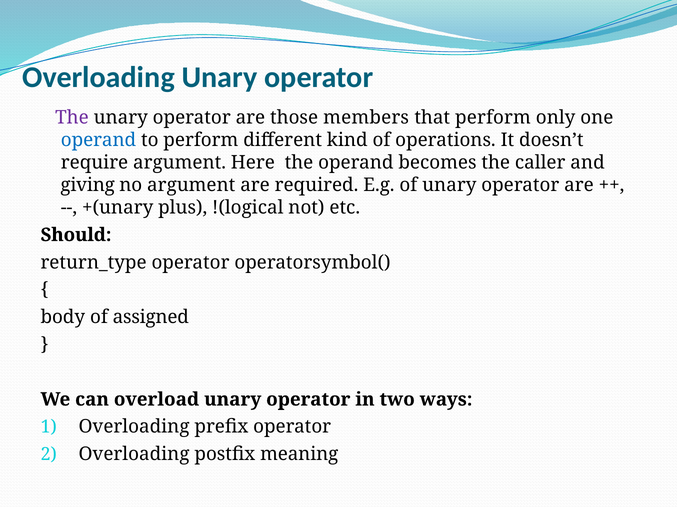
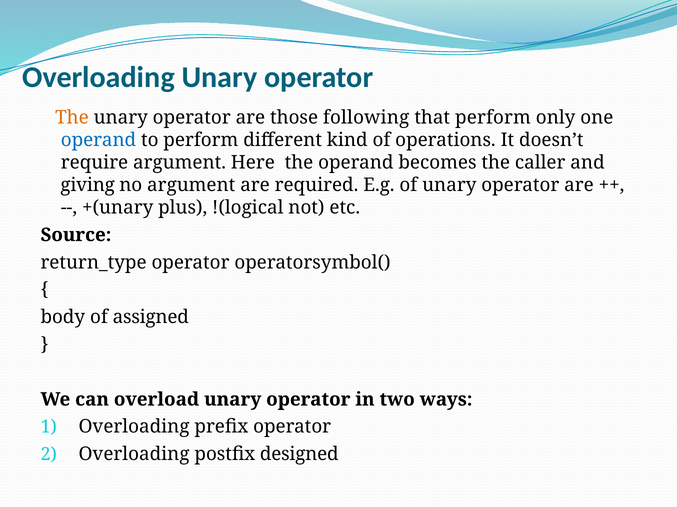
The at (72, 117) colour: purple -> orange
members: members -> following
Should: Should -> Source
meaning: meaning -> designed
